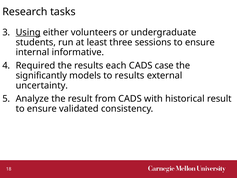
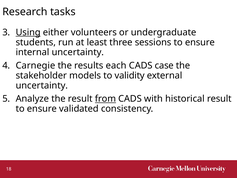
internal informative: informative -> uncertainty
Required: Required -> Carnegie
significantly: significantly -> stakeholder
to results: results -> validity
from underline: none -> present
